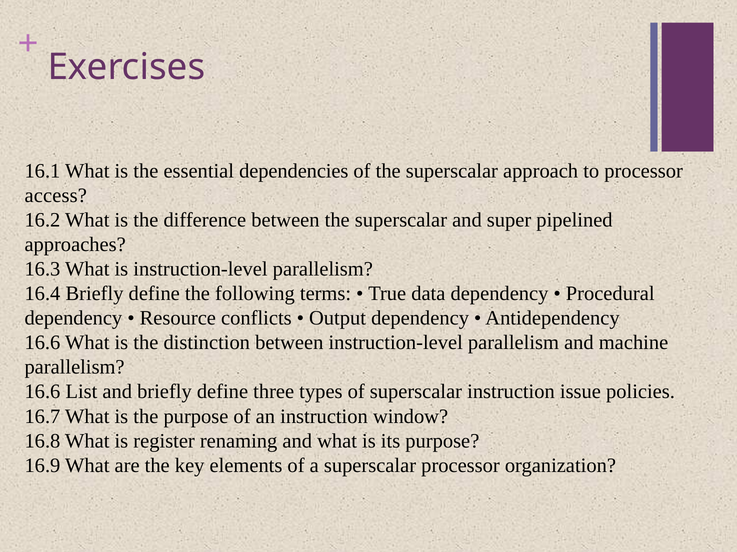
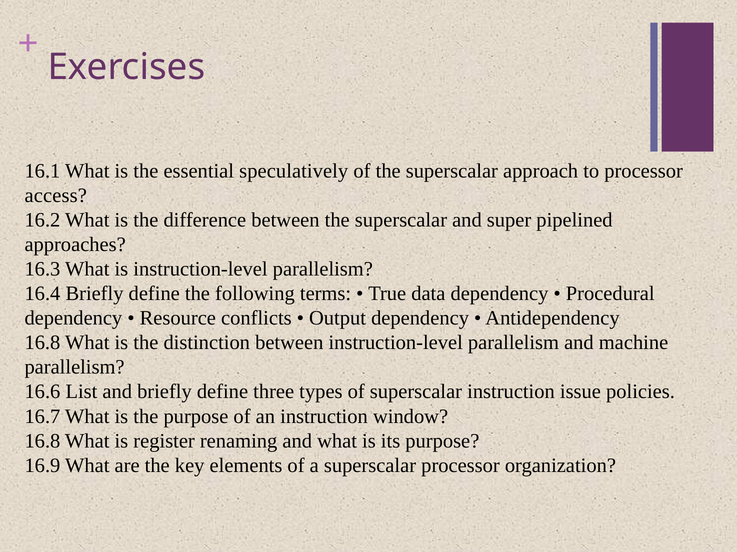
dependencies: dependencies -> speculatively
16.6 at (42, 343): 16.6 -> 16.8
